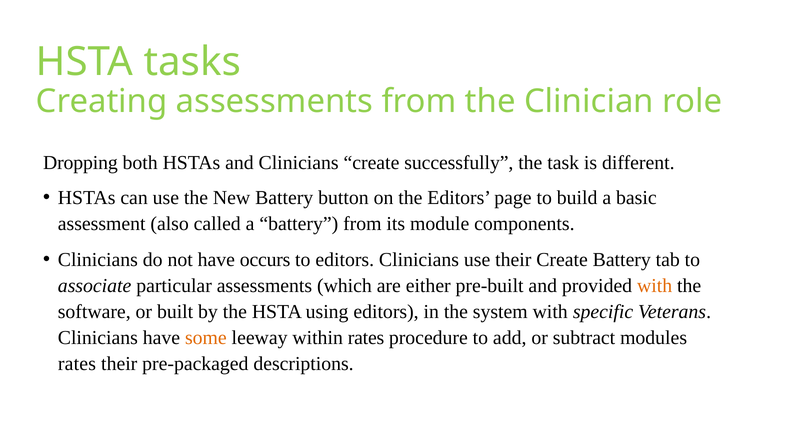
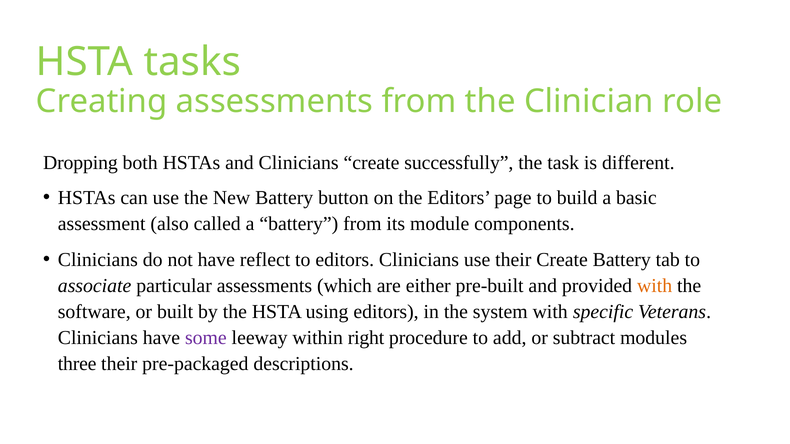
occurs: occurs -> reflect
some colour: orange -> purple
within rates: rates -> right
rates at (77, 364): rates -> three
